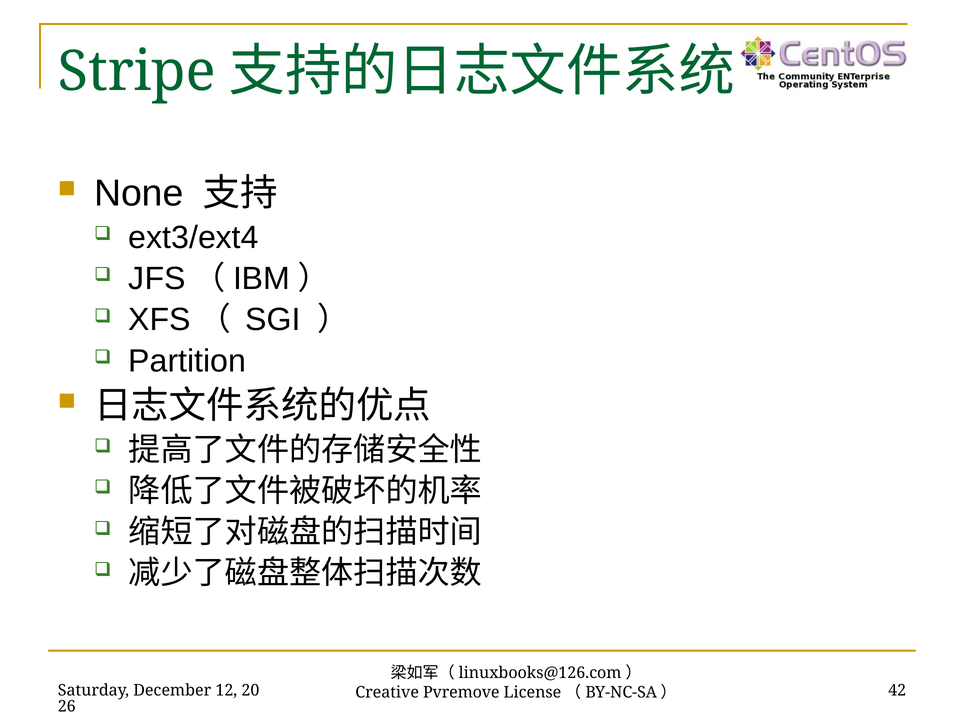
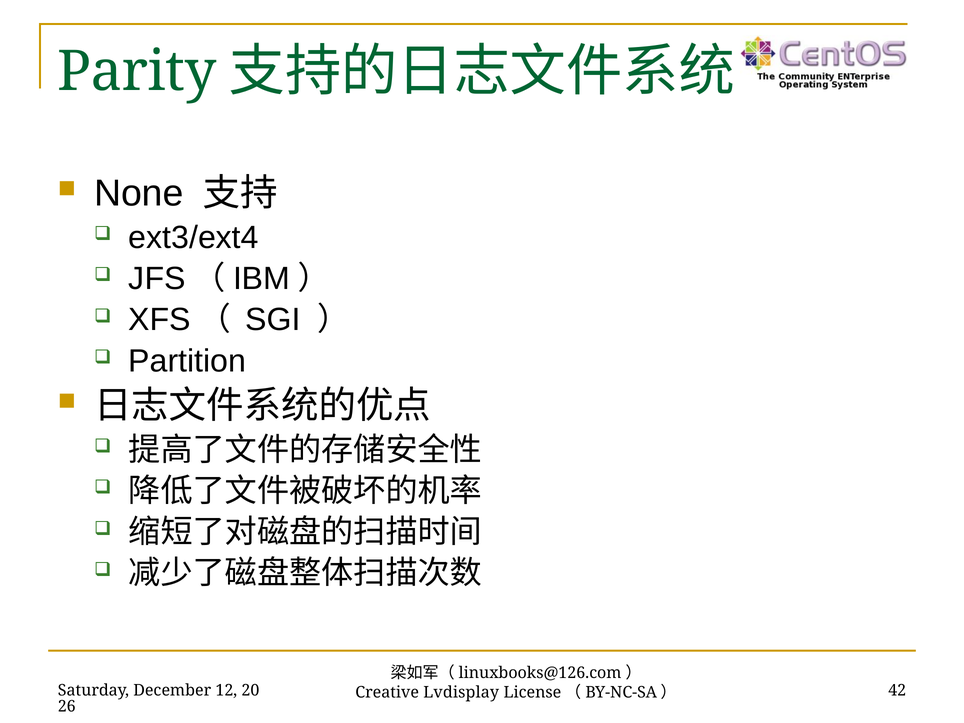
Stripe: Stripe -> Parity
Pvremove: Pvremove -> Lvdisplay
